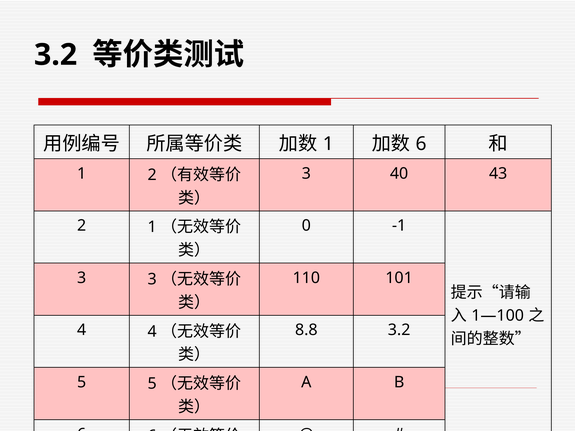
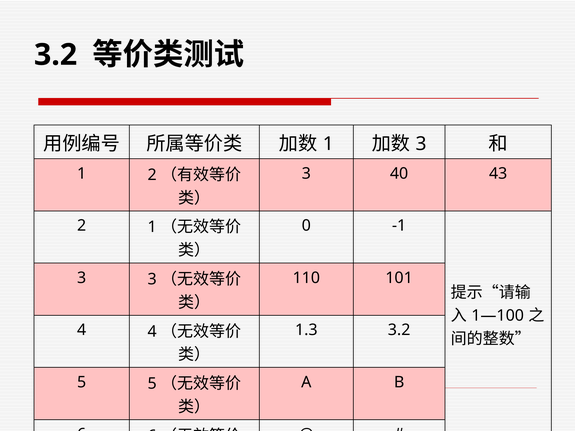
6 at (421, 144): 6 -> 3
8.8: 8.8 -> 1.3
